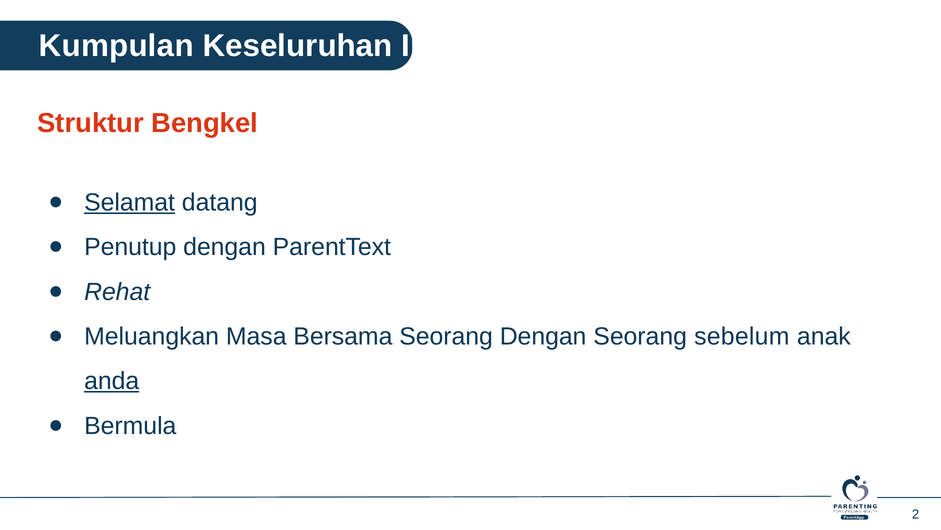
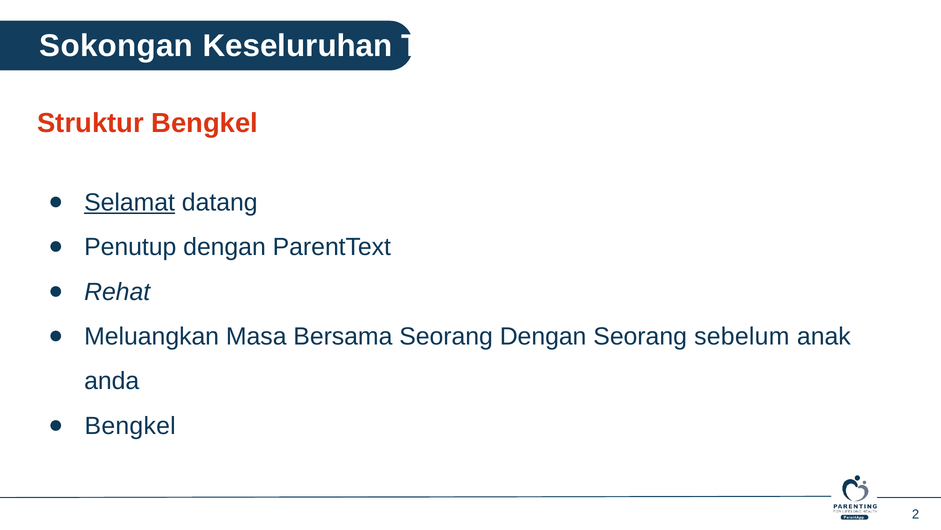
Kumpulan: Kumpulan -> Sokongan
Imej: Imej -> Tepi
anda underline: present -> none
Bermula at (130, 425): Bermula -> Bengkel
